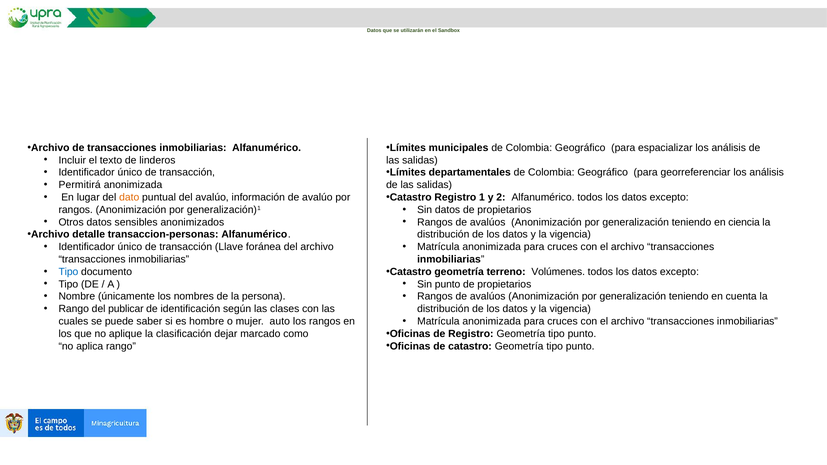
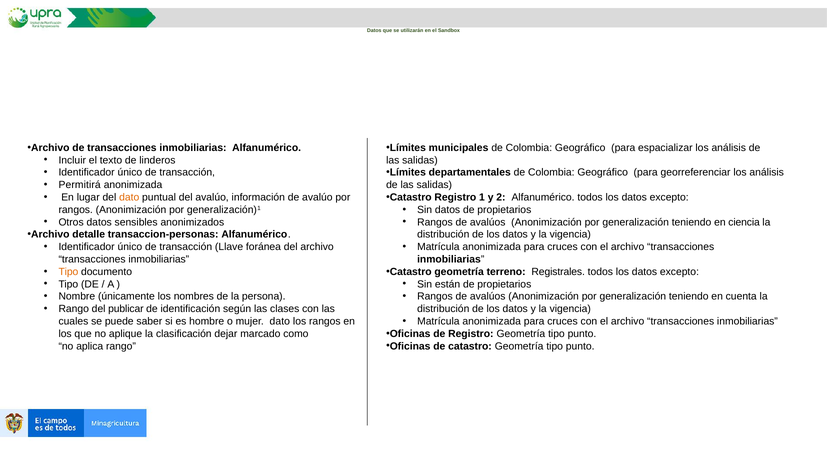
Tipo at (68, 272) colour: blue -> orange
Volúmenes: Volúmenes -> Registrales
Sin punto: punto -> están
mujer auto: auto -> dato
